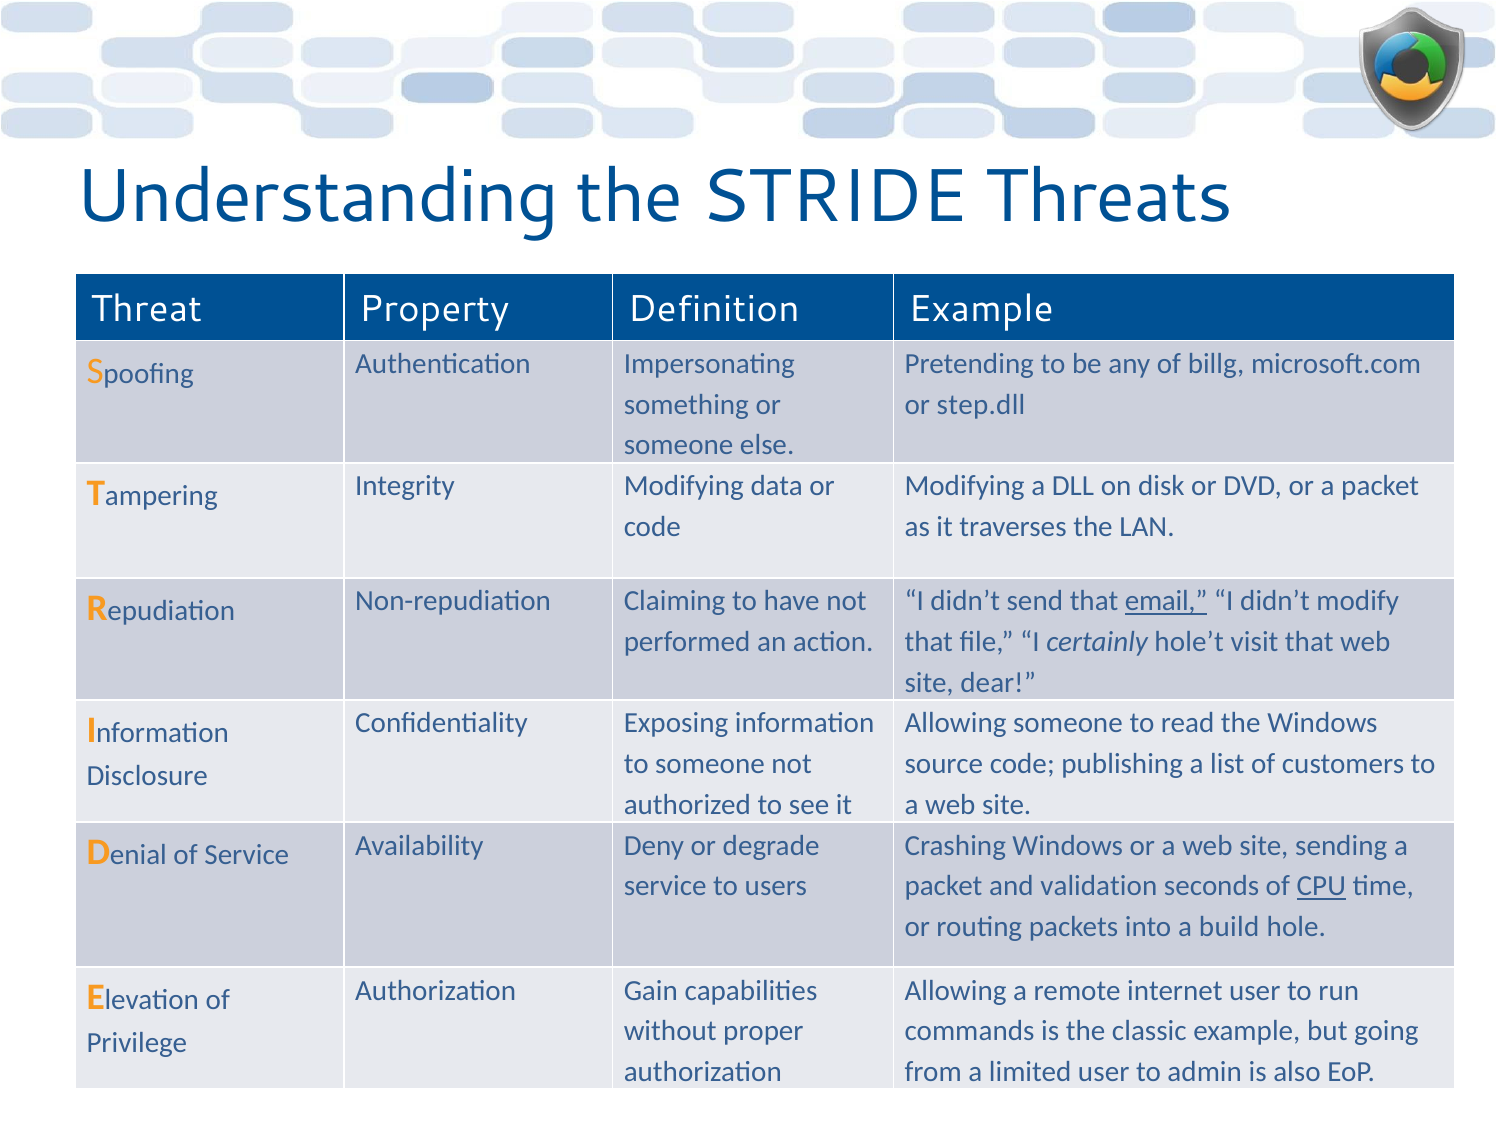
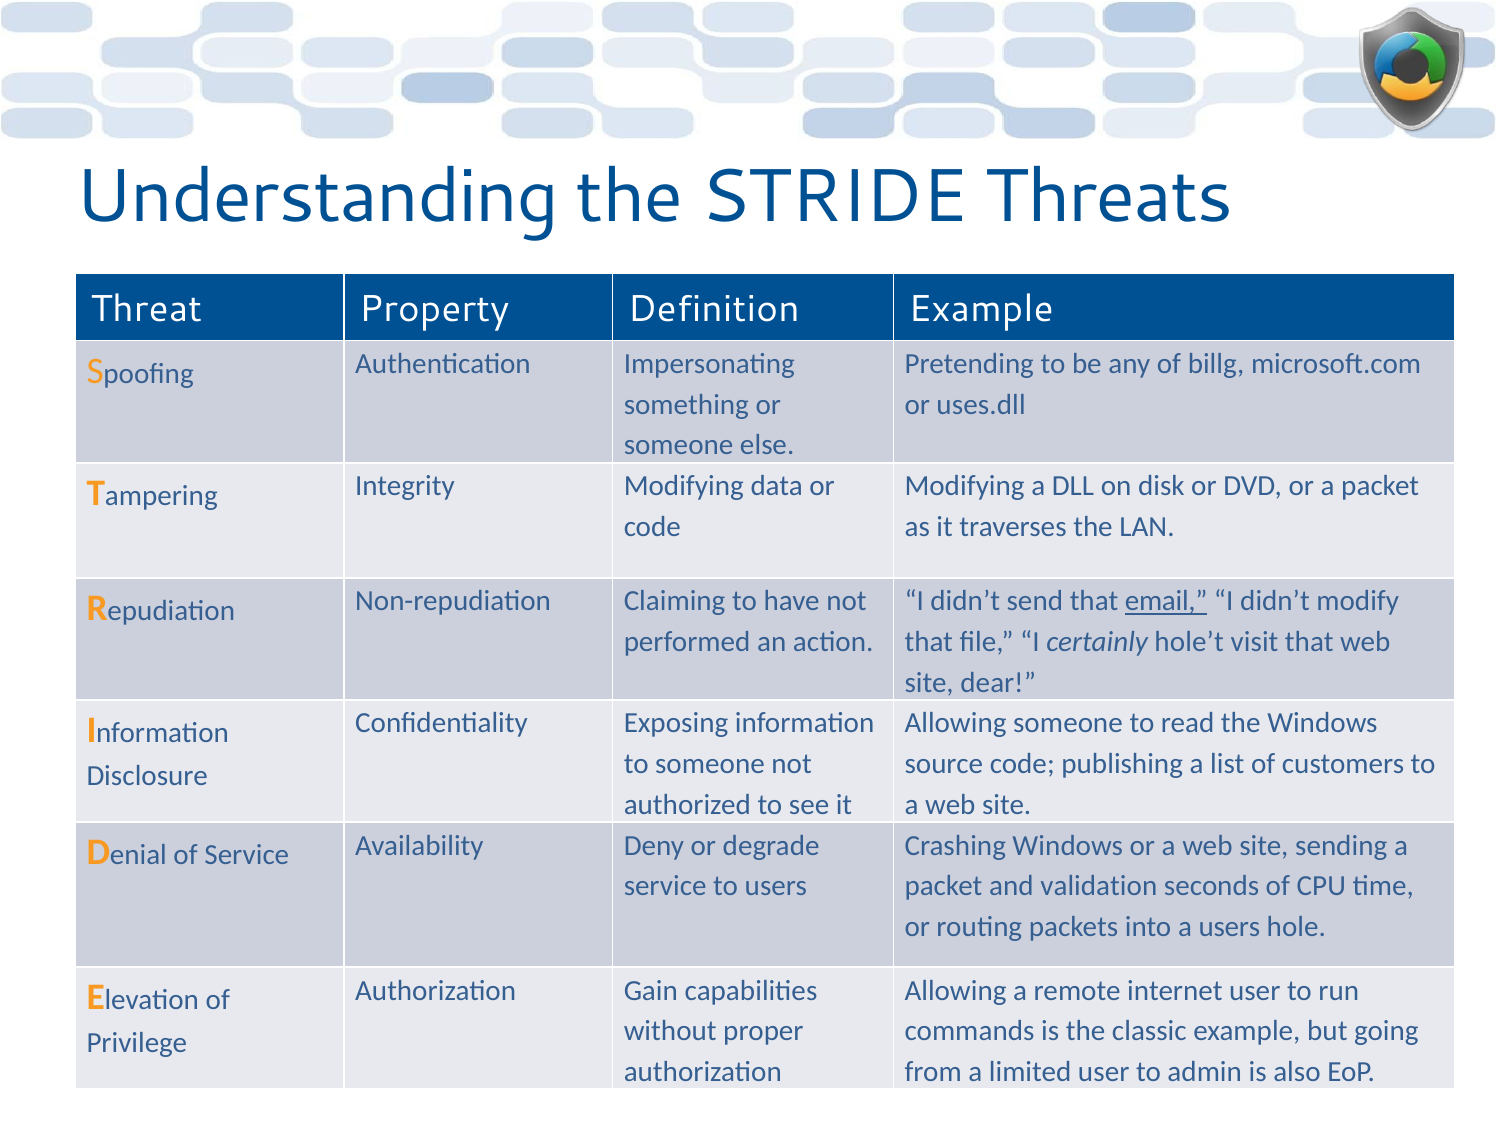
step.dll: step.dll -> uses.dll
CPU underline: present -> none
a build: build -> users
